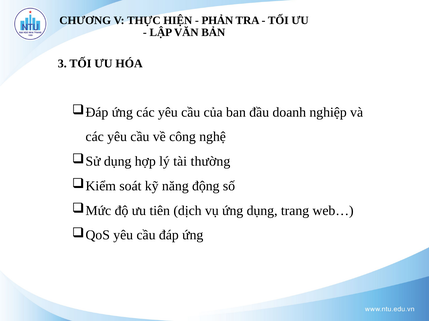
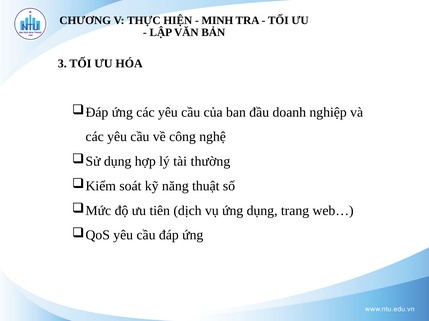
PHẢN: PHẢN -> MINH
động: động -> thuật
